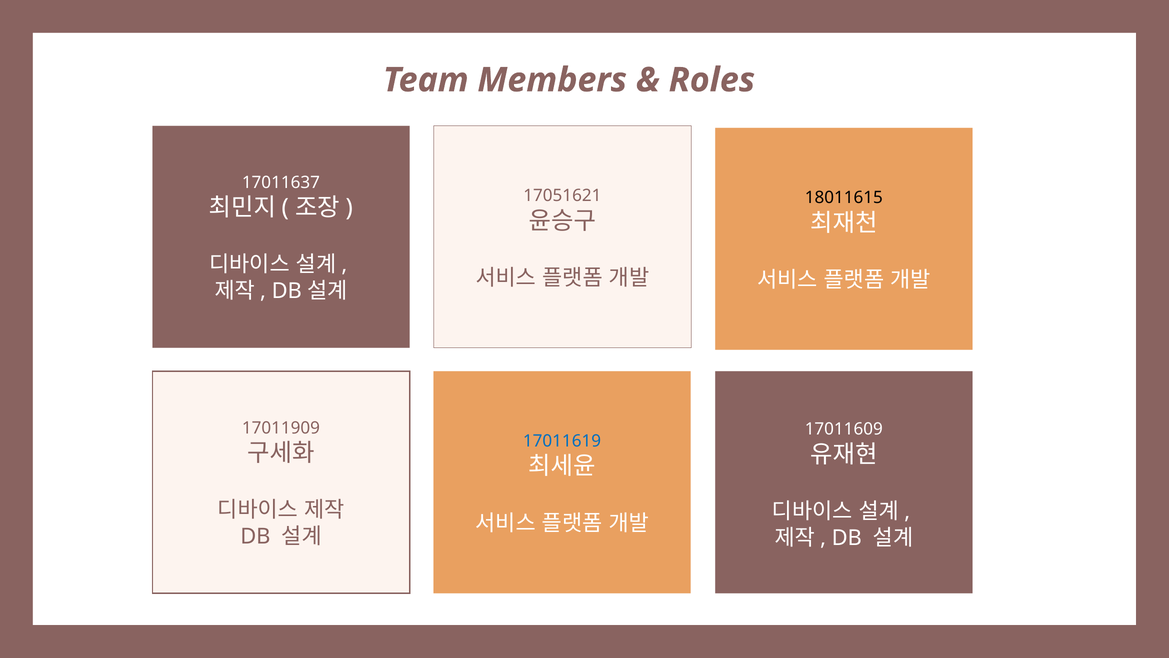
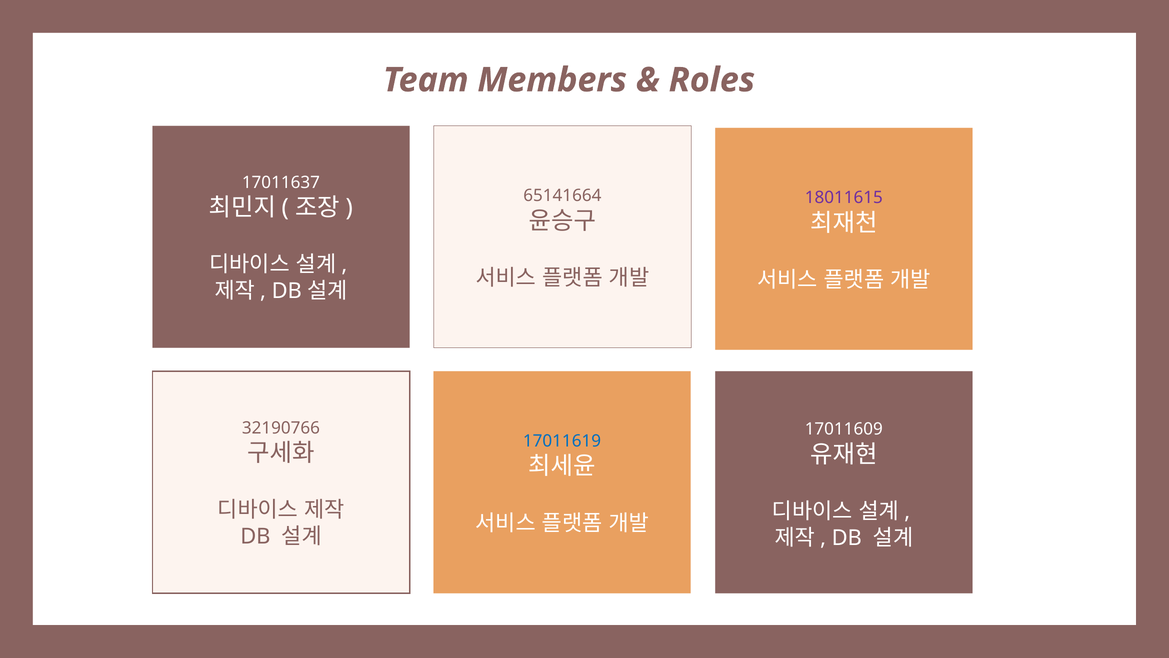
17051621: 17051621 -> 65141664
18011615 colour: black -> purple
17011909: 17011909 -> 32190766
